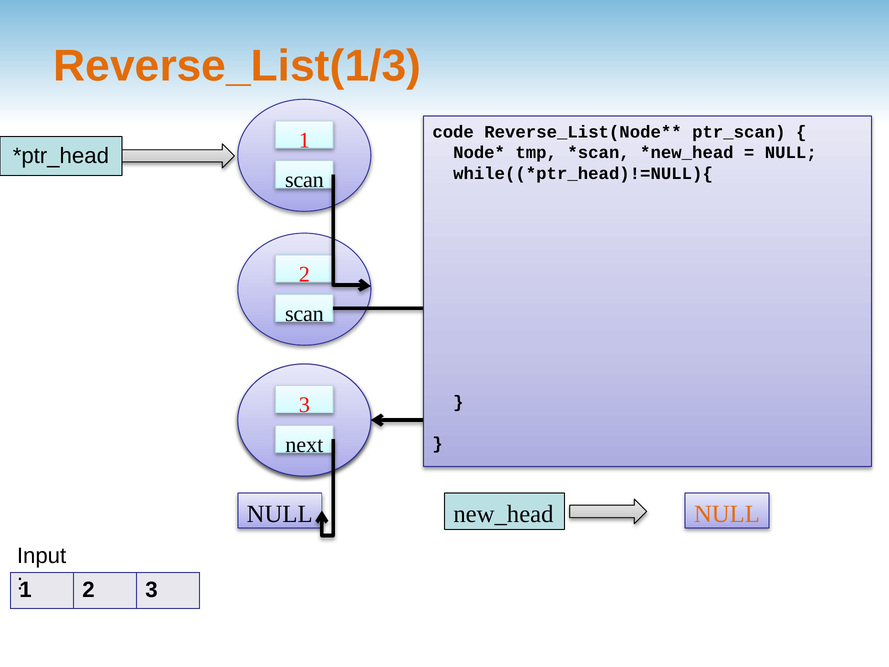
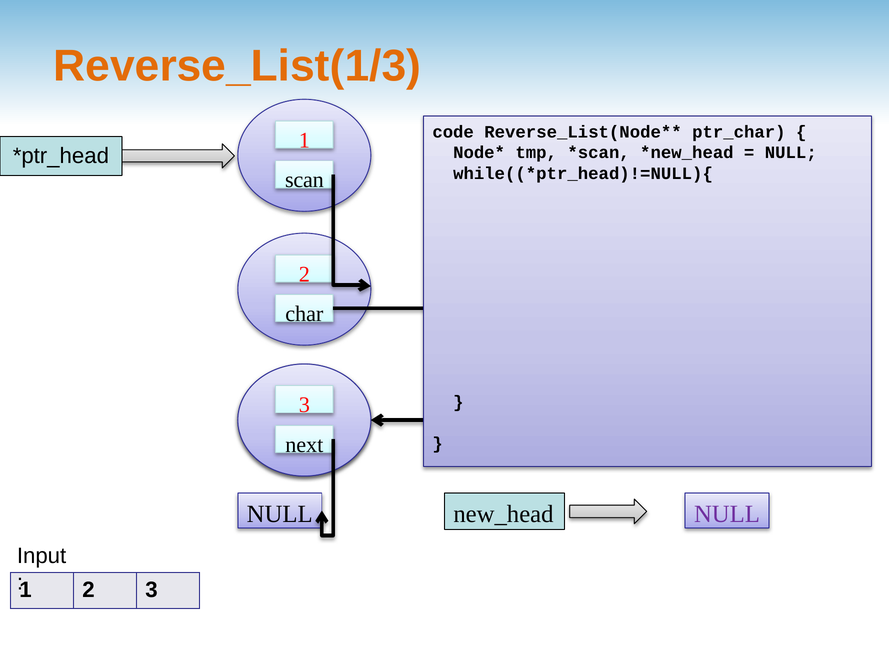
ptr_scan: ptr_scan -> ptr_char
scan at (304, 314): scan -> char
NULL at (727, 514) colour: orange -> purple
